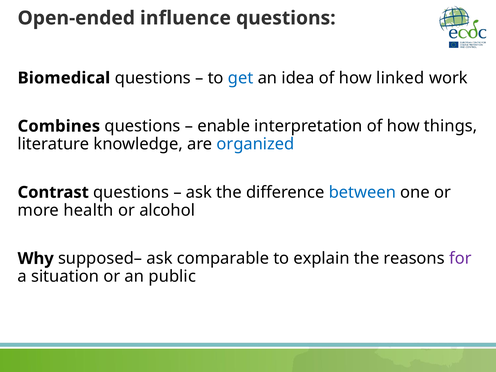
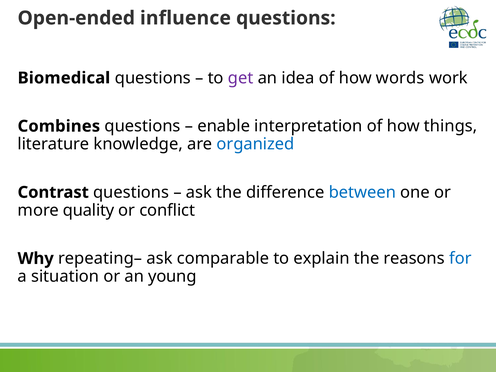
get colour: blue -> purple
linked: linked -> words
health: health -> quality
alcohol: alcohol -> conflict
supposed–: supposed– -> repeating–
for colour: purple -> blue
public: public -> young
